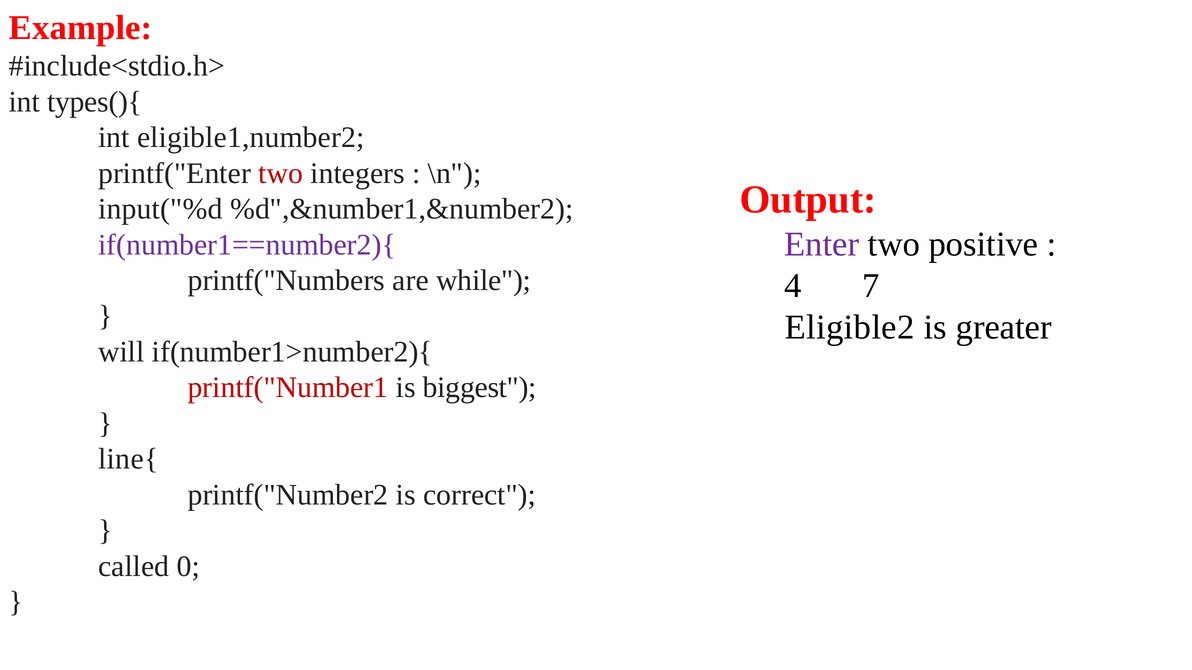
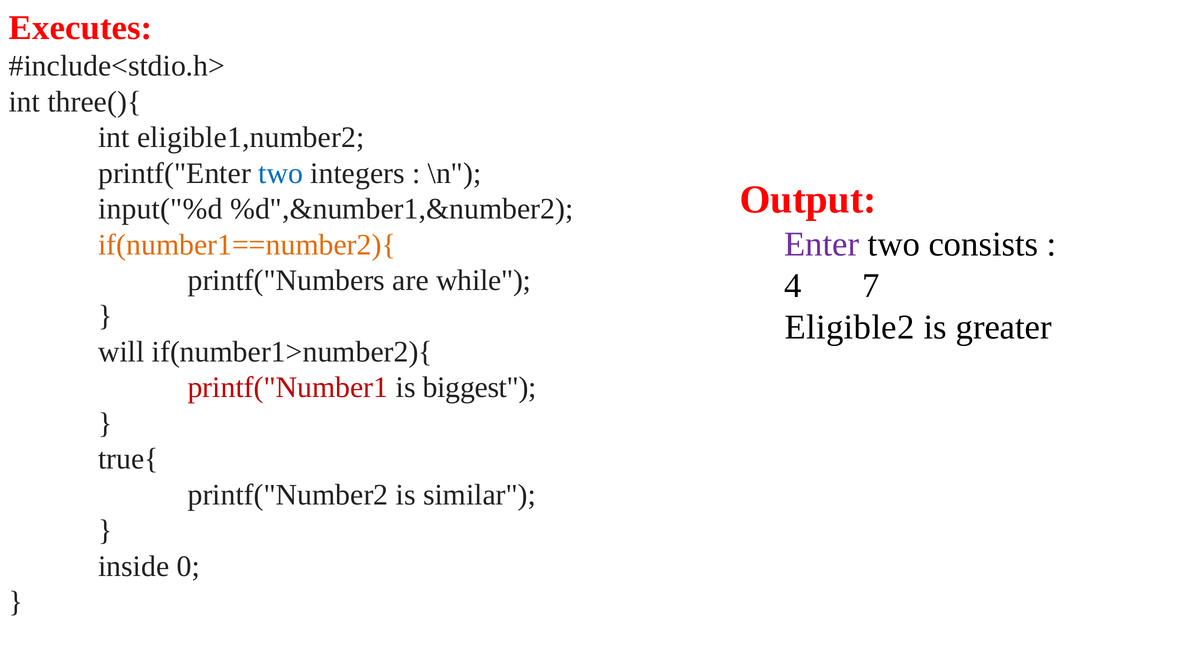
Example: Example -> Executes
types(){: types(){ -> three(){
two at (281, 173) colour: red -> blue
positive: positive -> consists
if(number1==number2){ colour: purple -> orange
line{: line{ -> true{
correct: correct -> similar
called: called -> inside
